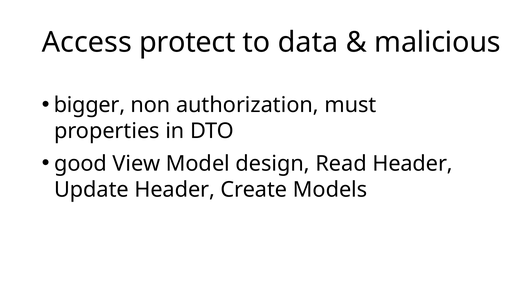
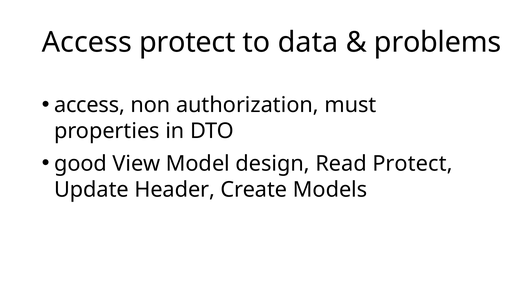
malicious: malicious -> problems
bigger at (90, 105): bigger -> access
Read Header: Header -> Protect
